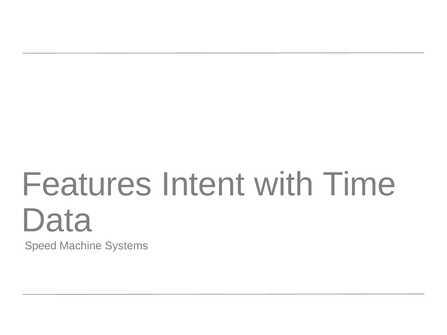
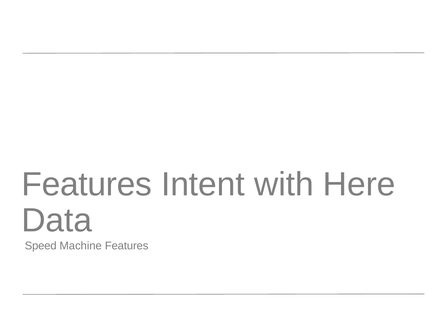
Time: Time -> Here
Machine Systems: Systems -> Features
